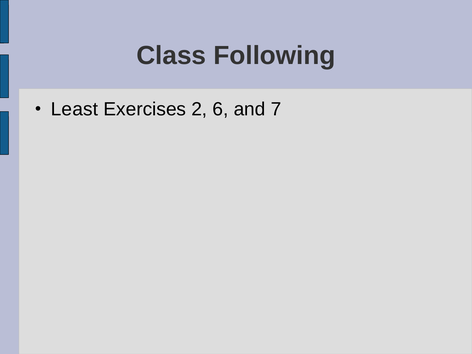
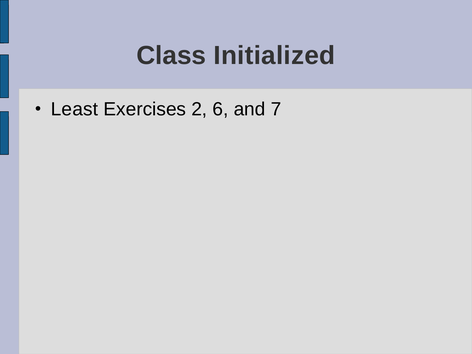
Following: Following -> Initialized
